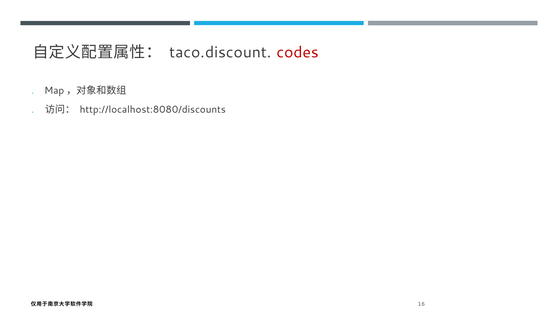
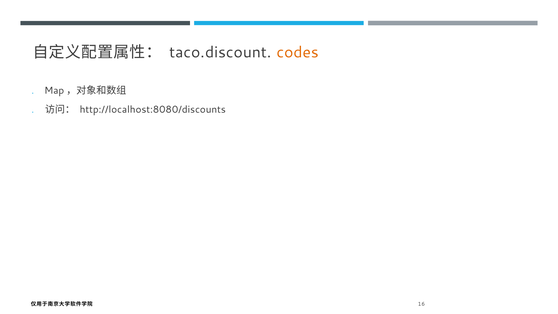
codes colour: red -> orange
